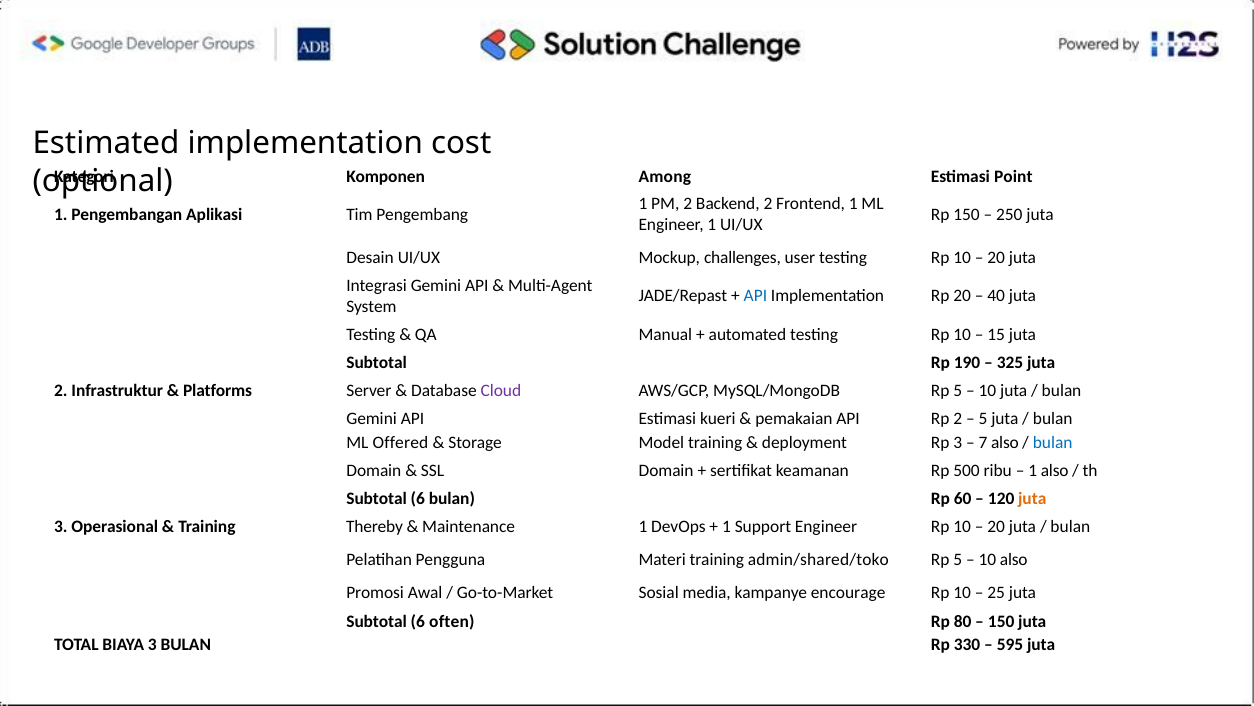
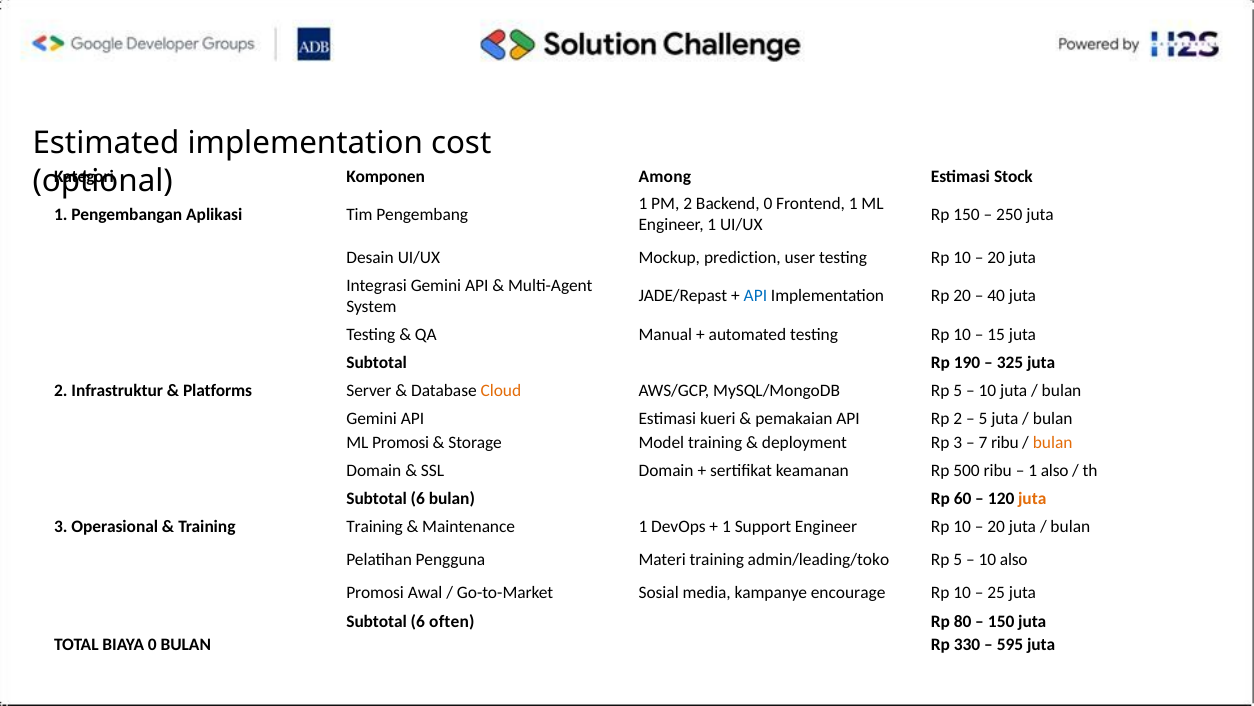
Point: Point -> Stock
Backend 2: 2 -> 0
challenges: challenges -> prediction
Cloud colour: purple -> orange
ML Offered: Offered -> Promosi
7 also: also -> ribu
bulan at (1053, 442) colour: blue -> orange
Training Thereby: Thereby -> Training
admin/shared/toko: admin/shared/toko -> admin/leading/toko
BIAYA 3: 3 -> 0
